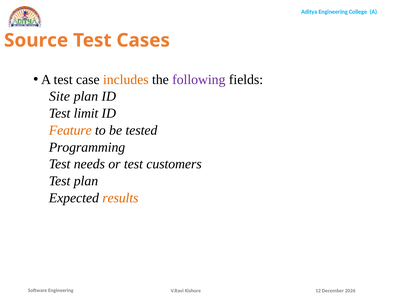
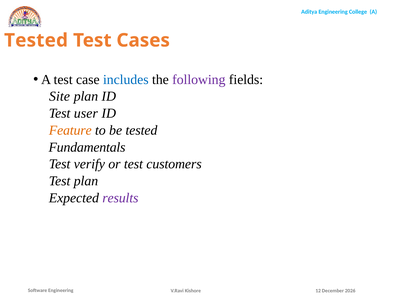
Source at (36, 40): Source -> Tested
includes colour: orange -> blue
limit: limit -> user
Programming: Programming -> Fundamentals
needs: needs -> verify
results colour: orange -> purple
